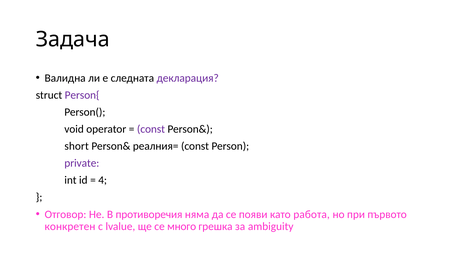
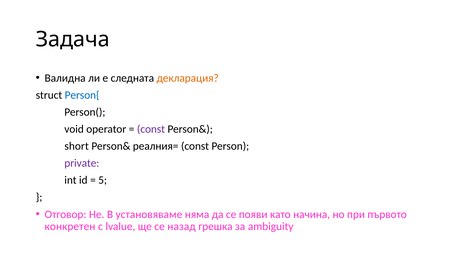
декларация colour: purple -> orange
Person{ colour: purple -> blue
4: 4 -> 5
противоречия: противоречия -> установяваме
работа: работа -> начина
много: много -> назад
